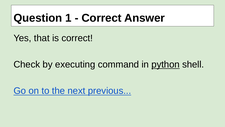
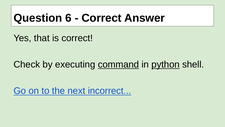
1: 1 -> 6
command underline: none -> present
previous: previous -> incorrect
